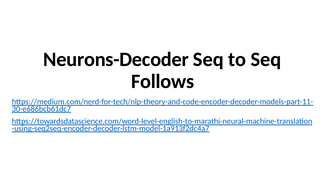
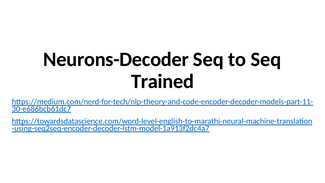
Follows: Follows -> Trained
